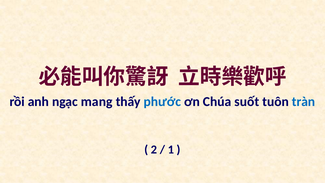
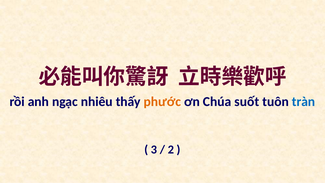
mang: mang -> nhiêu
phước colour: blue -> orange
2: 2 -> 3
1: 1 -> 2
